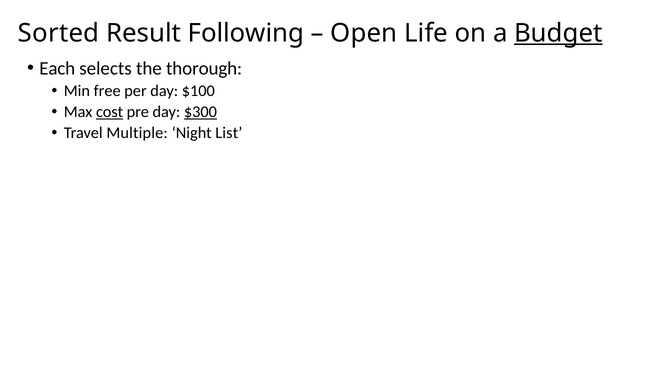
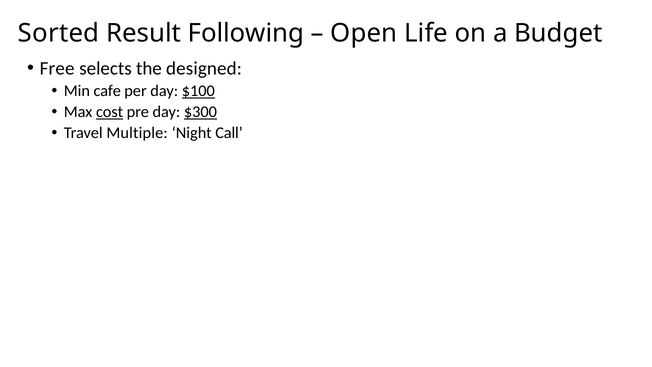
Budget underline: present -> none
Each: Each -> Free
thorough: thorough -> designed
free: free -> cafe
$100 underline: none -> present
List: List -> Call
